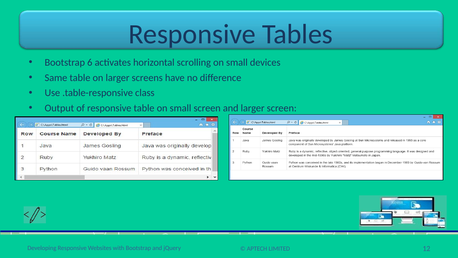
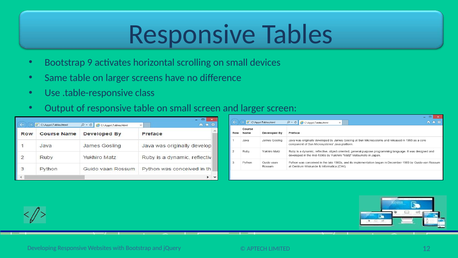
6: 6 -> 9
